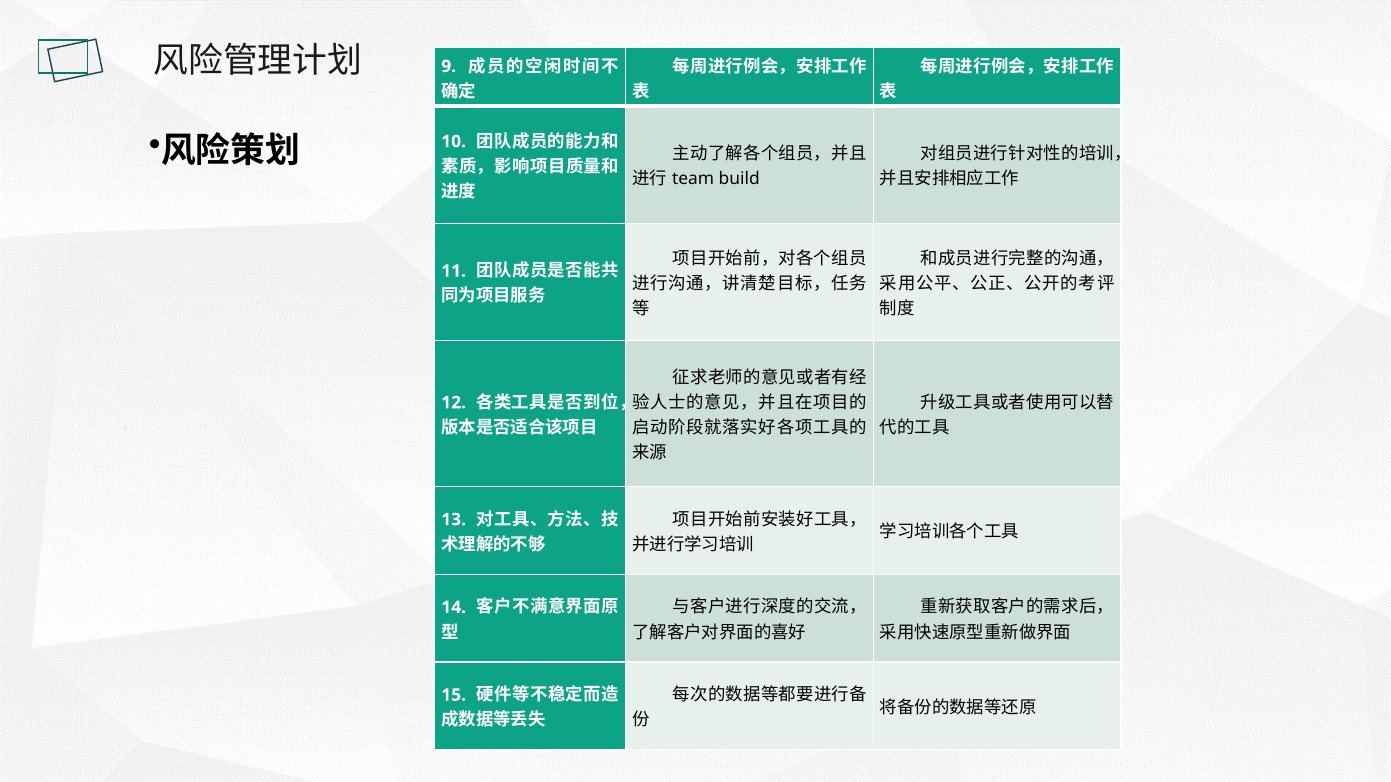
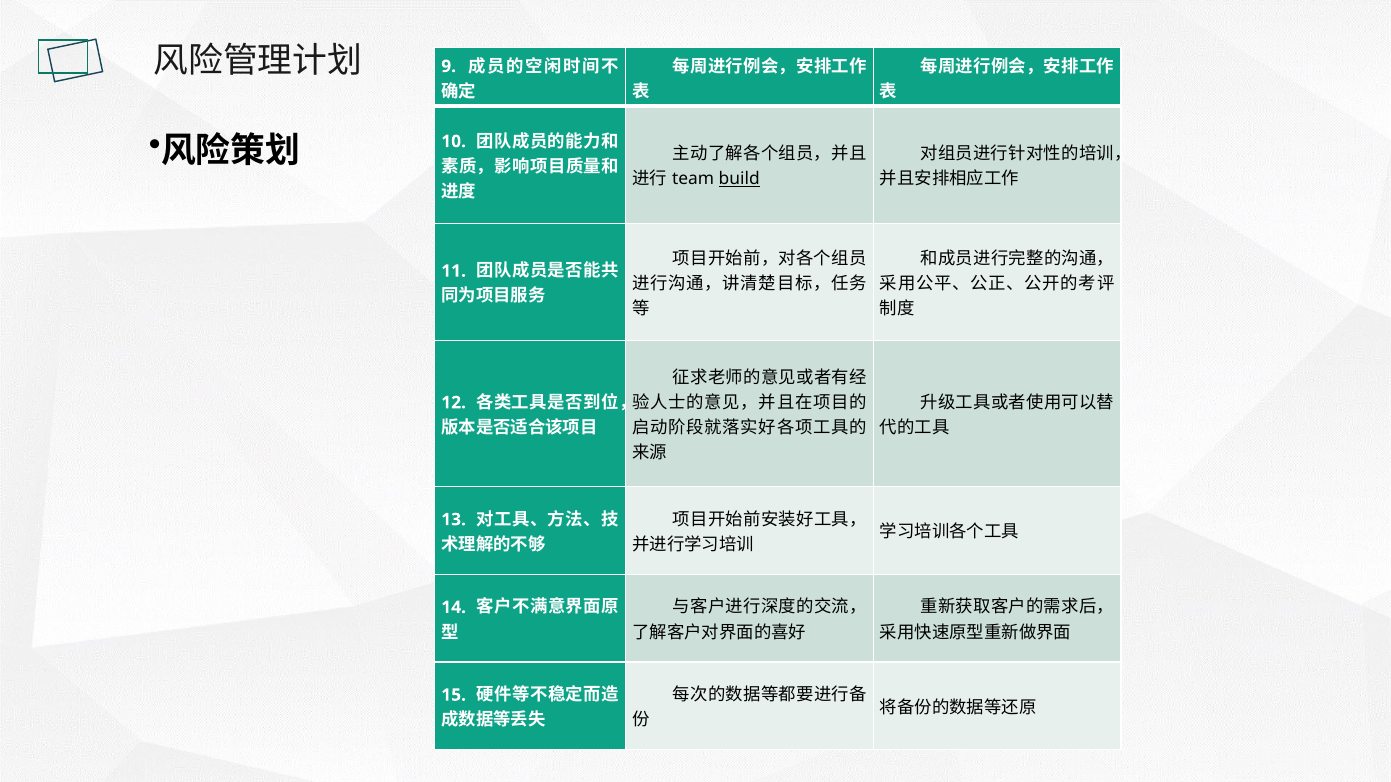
build underline: none -> present
